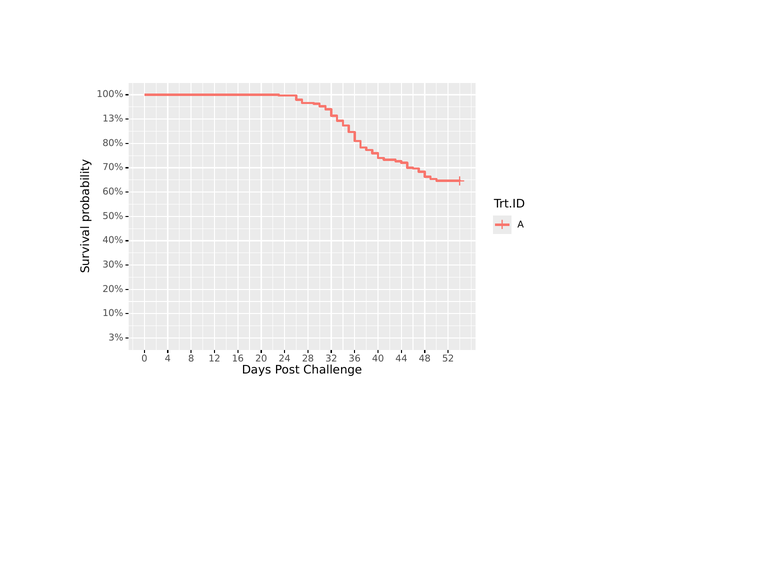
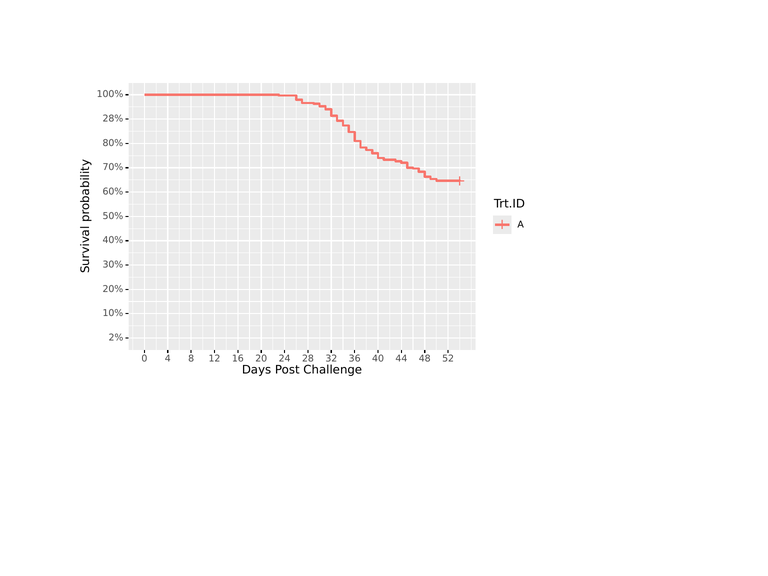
13%: 13% -> 28%
3%: 3% -> 2%
